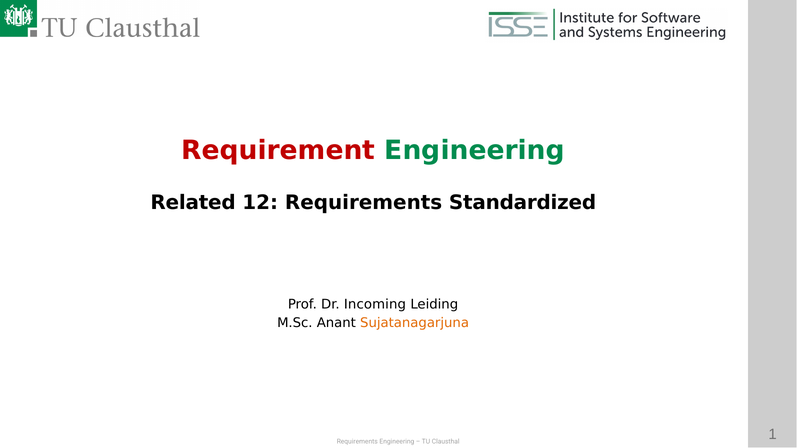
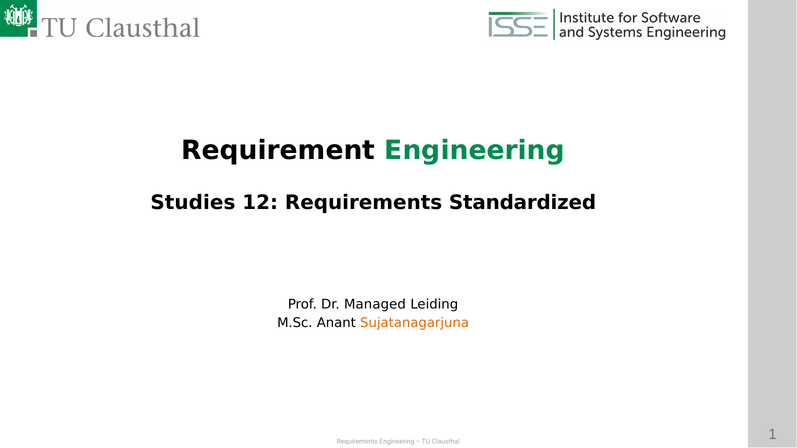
Requirement colour: red -> black
Related: Related -> Studies
Incoming: Incoming -> Managed
